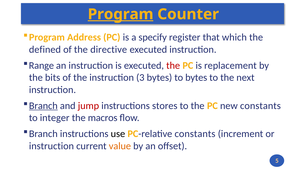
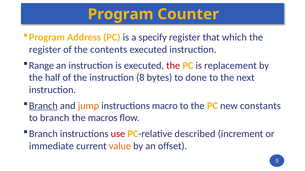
Program at (121, 14) underline: present -> none
defined at (45, 50): defined -> register
directive: directive -> contents
bits: bits -> half
3: 3 -> 8
to bytes: bytes -> done
jump colour: red -> orange
stores: stores -> macro
to integer: integer -> branch
use colour: black -> red
PC-relative constants: constants -> described
instruction at (51, 146): instruction -> immediate
